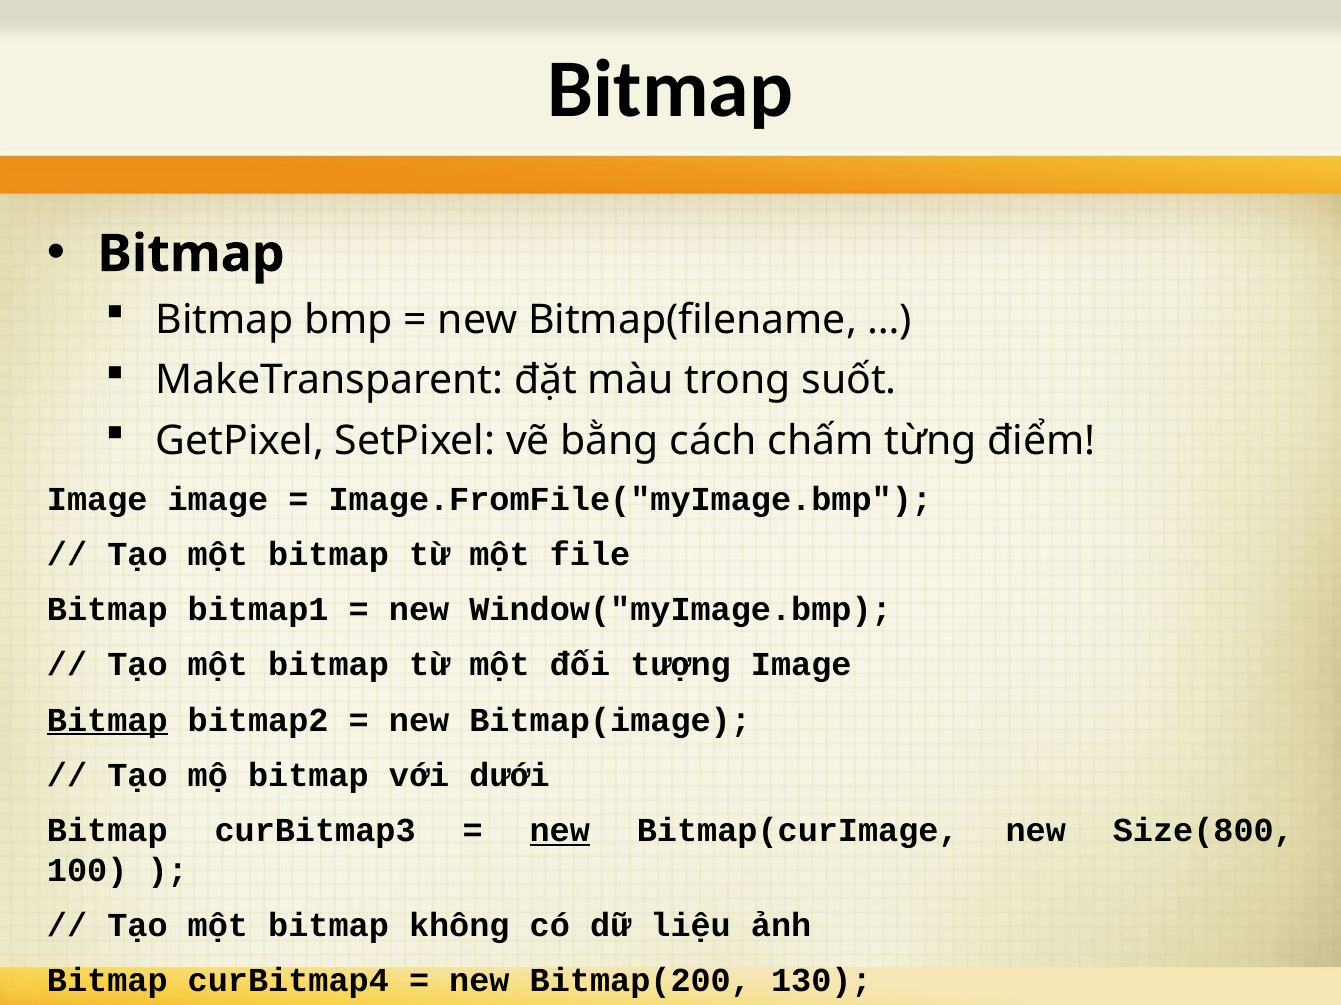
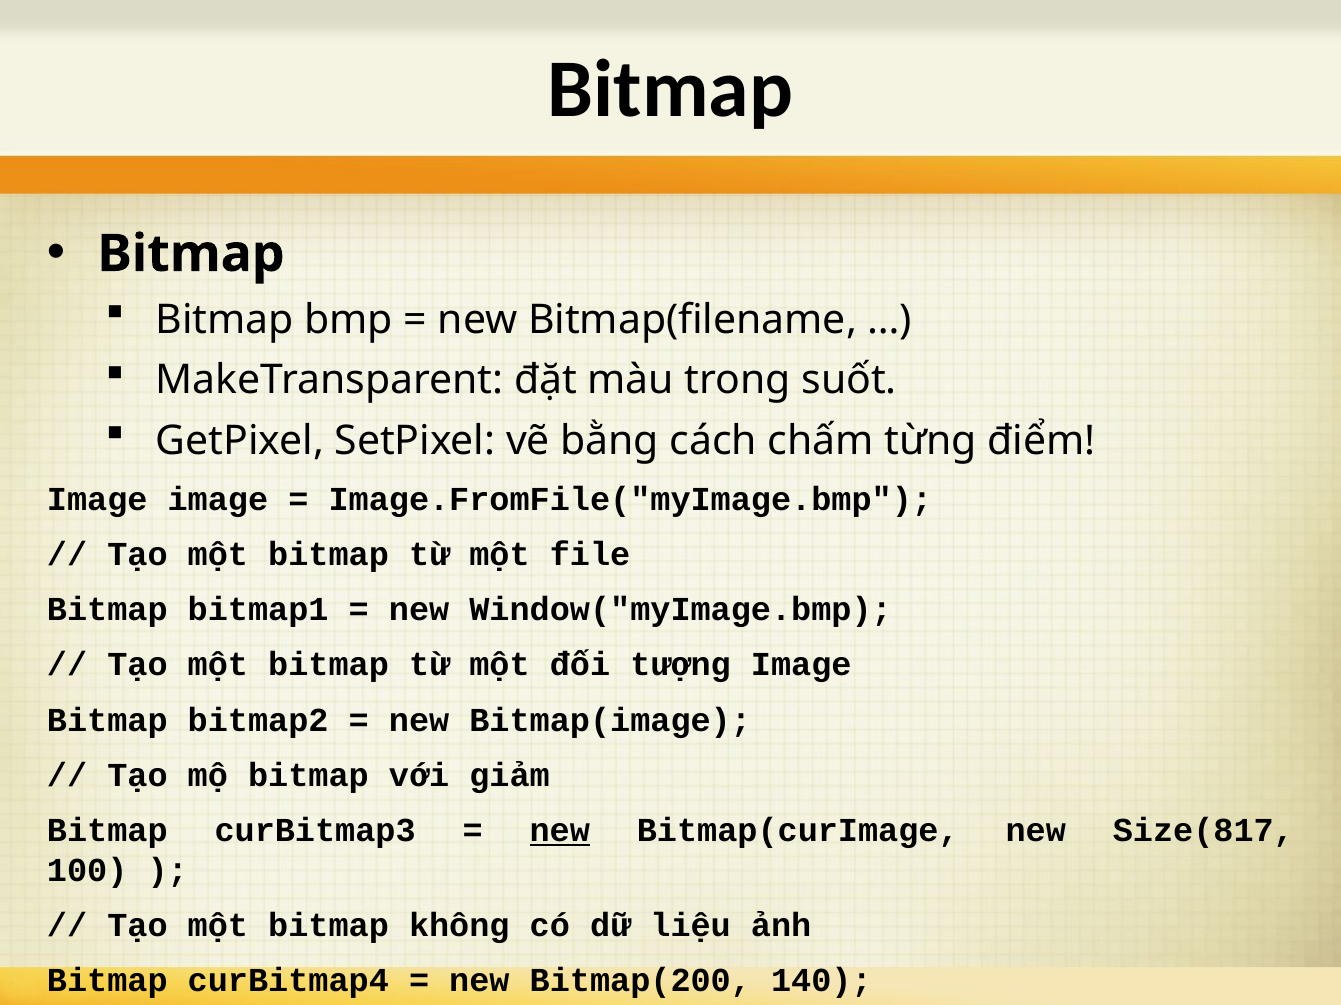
Bitmap at (107, 721) underline: present -> none
dưới: dưới -> giảm
Size(800: Size(800 -> Size(817
130: 130 -> 140
